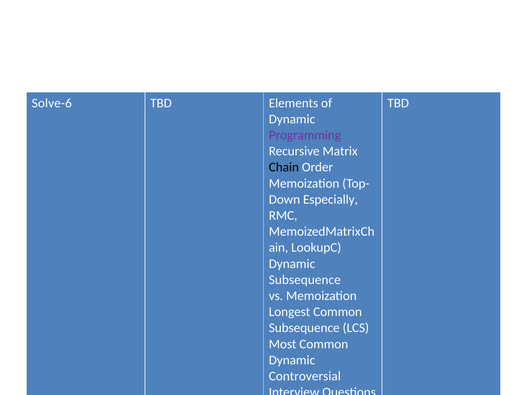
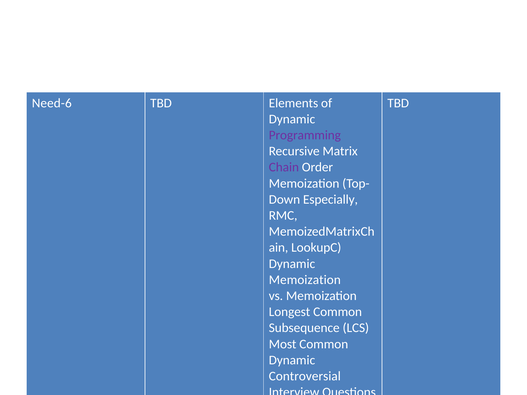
Solve-6: Solve-6 -> Need-6
Chain colour: black -> purple
Subsequence at (305, 280): Subsequence -> Memoization
